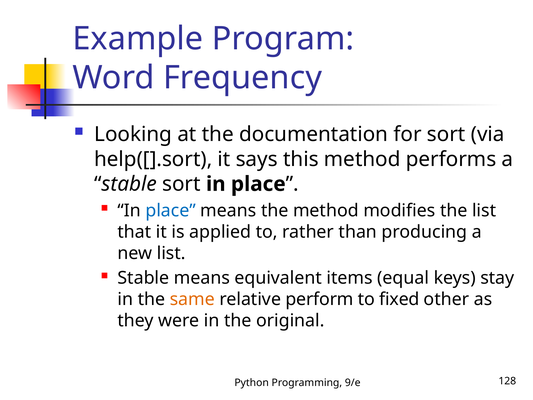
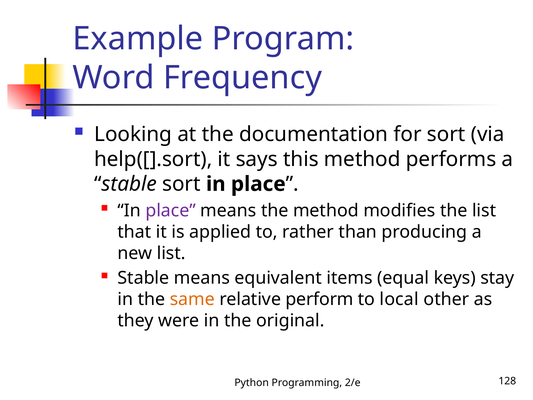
place at (171, 210) colour: blue -> purple
fixed: fixed -> local
9/e: 9/e -> 2/e
